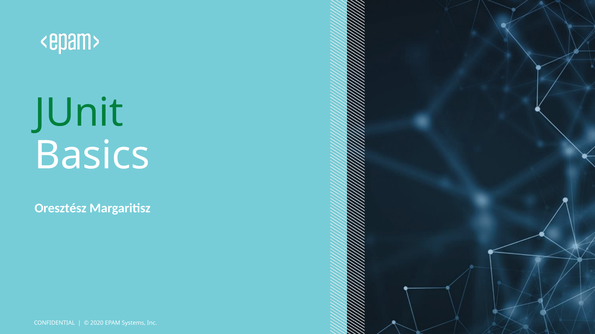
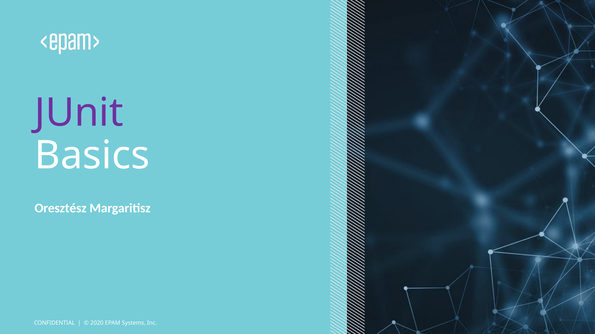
JUnit colour: green -> purple
